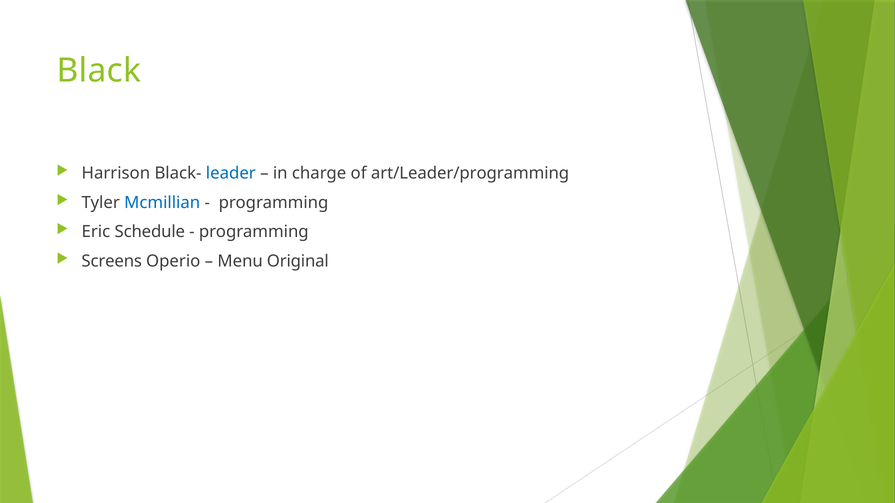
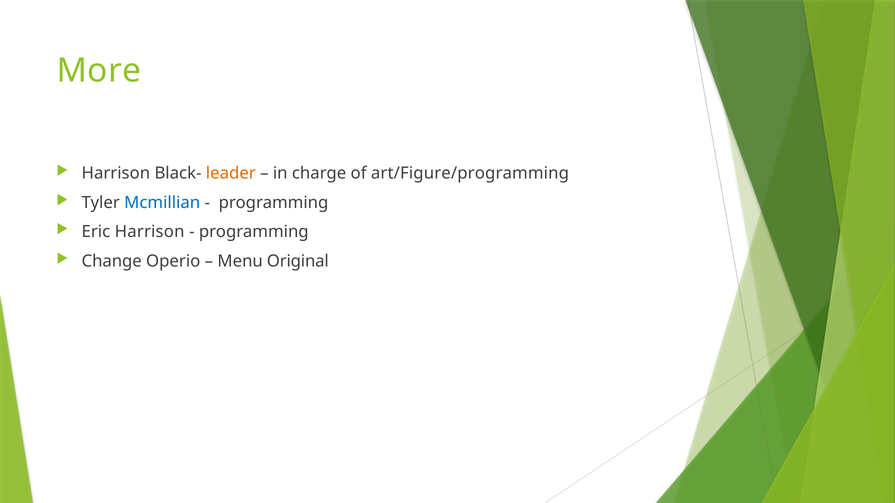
Black: Black -> More
leader colour: blue -> orange
art/Leader/programming: art/Leader/programming -> art/Figure/programming
Eric Schedule: Schedule -> Harrison
Screens: Screens -> Change
